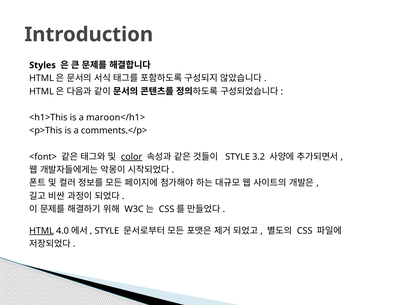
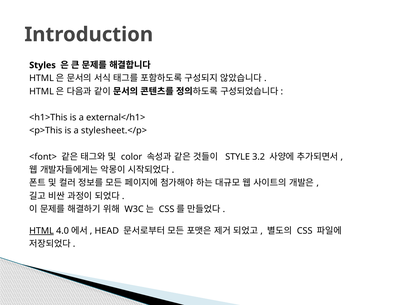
maroon</h1>: maroon</h1> -> external</h1>
comments.</p>: comments.</p> -> stylesheet.</p>
color underline: present -> none
STYLE at (107, 231): STYLE -> HEAD
